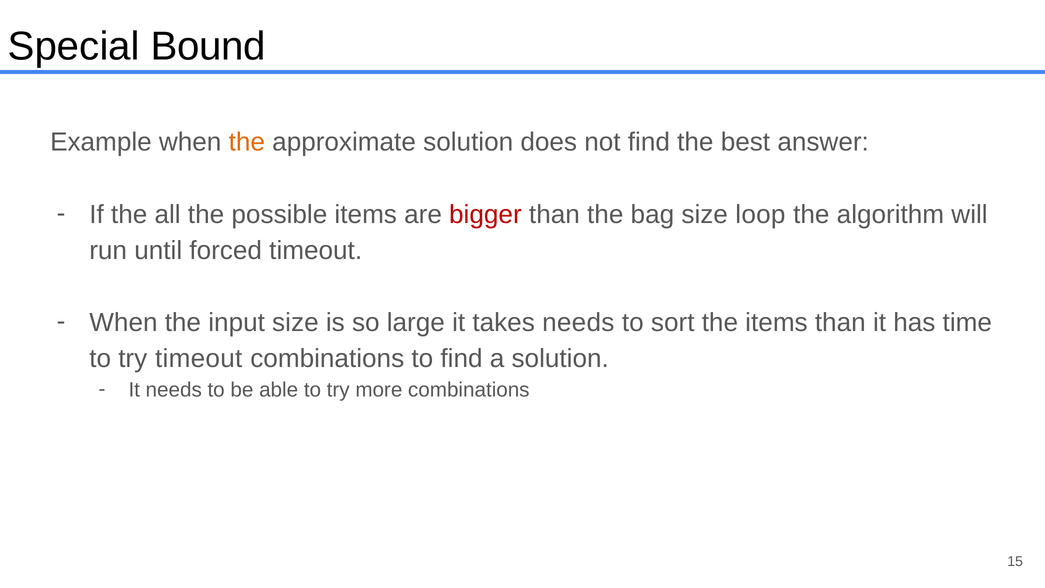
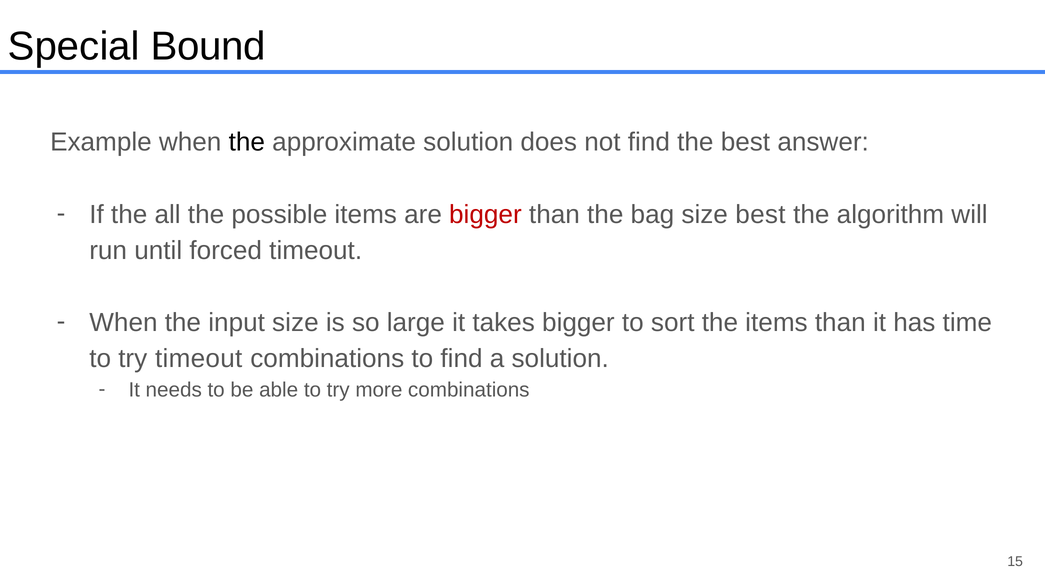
the at (247, 142) colour: orange -> black
size loop: loop -> best
takes needs: needs -> bigger
